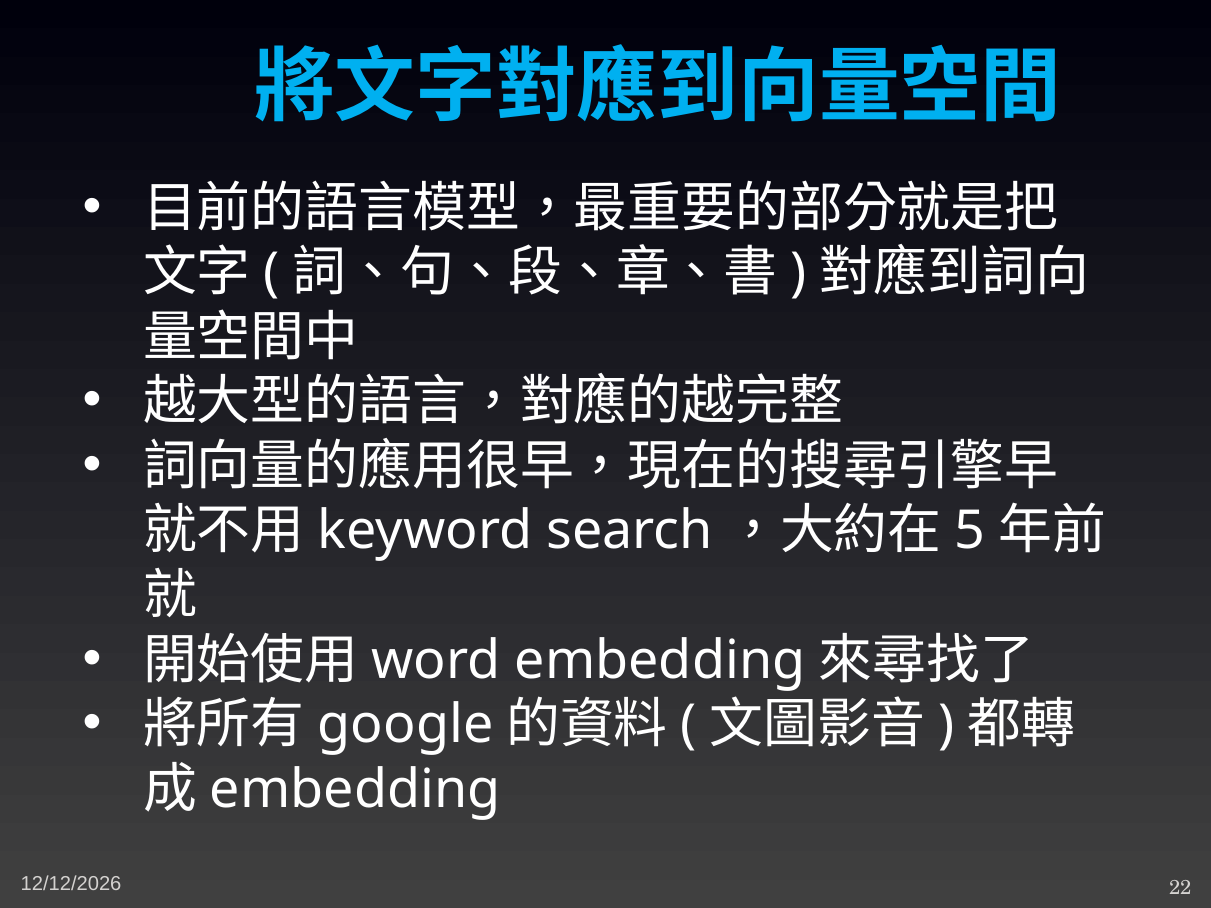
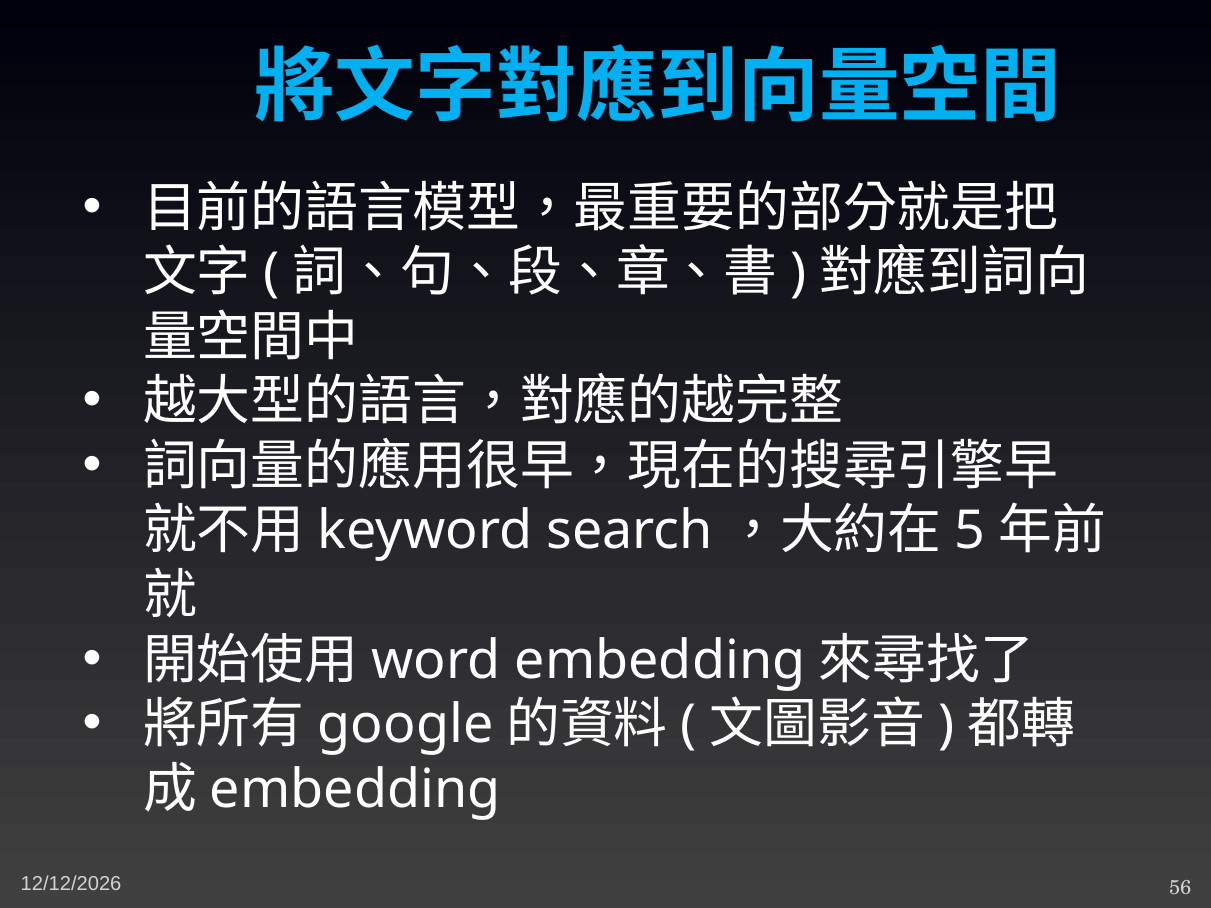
22: 22 -> 56
